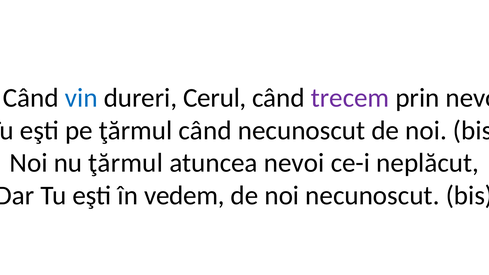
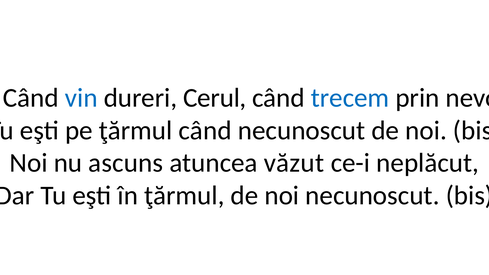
trecem colour: purple -> blue
nu ţărmul: ţărmul -> ascuns
atuncea nevoi: nevoi -> văzut
în vedem: vedem -> ţărmul
